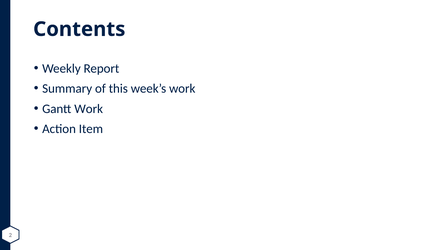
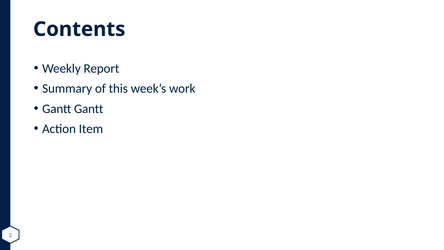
Gantt Work: Work -> Gantt
